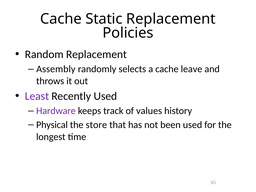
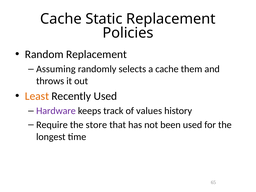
Assembly: Assembly -> Assuming
leave: leave -> them
Least colour: purple -> orange
Physical: Physical -> Require
